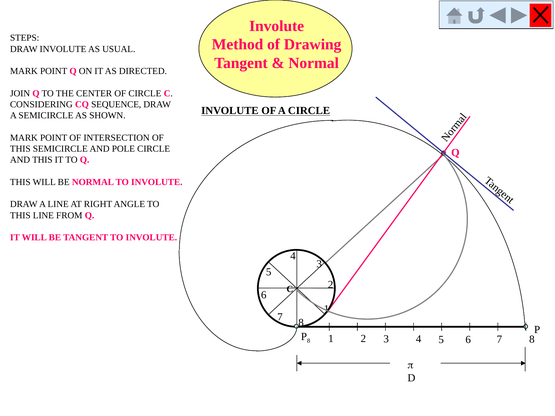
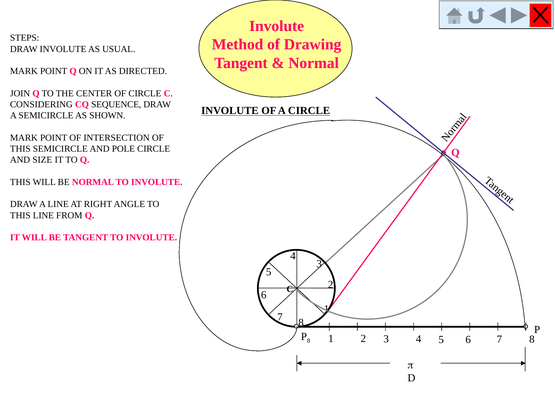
AND THIS: THIS -> SIZE
